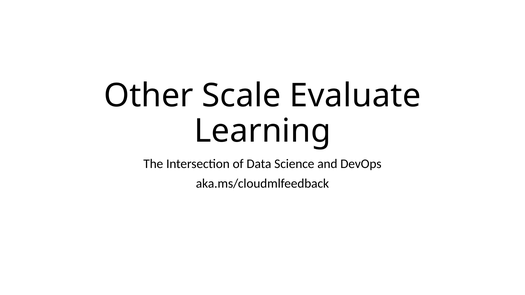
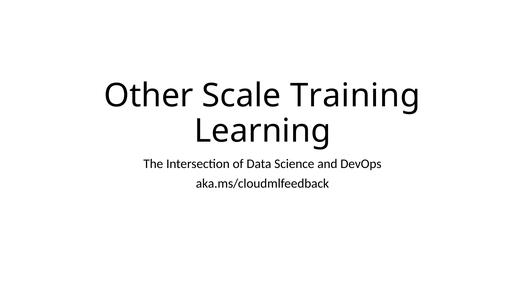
Evaluate: Evaluate -> Training
